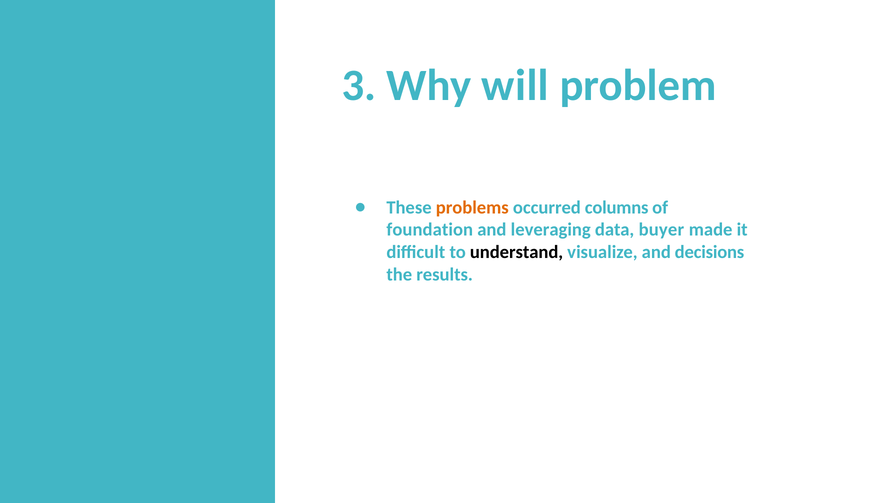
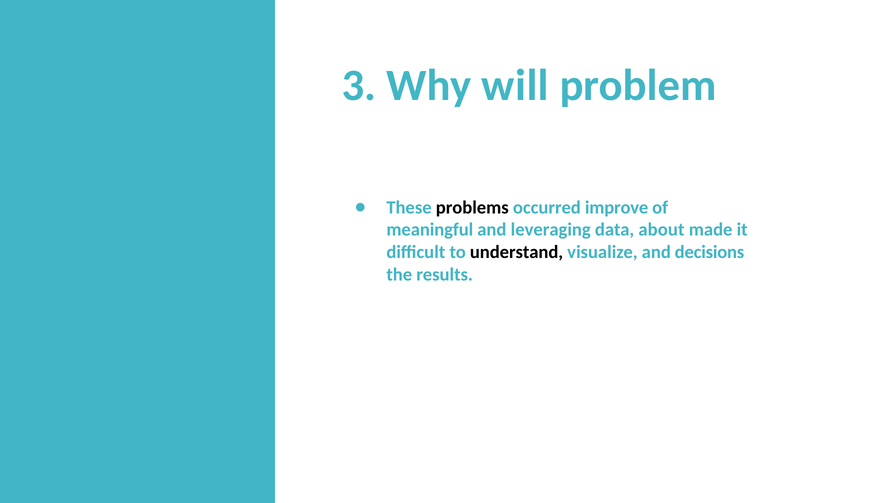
problems colour: orange -> black
columns: columns -> improve
foundation: foundation -> meaningful
buyer: buyer -> about
